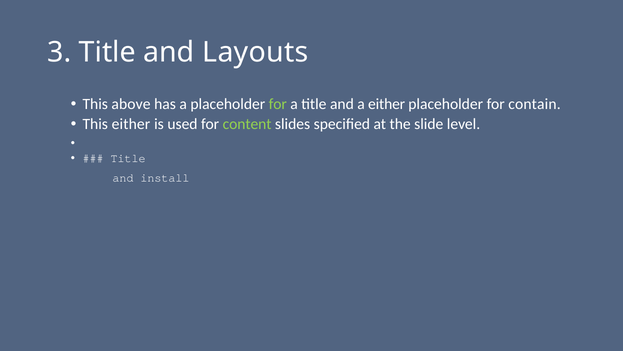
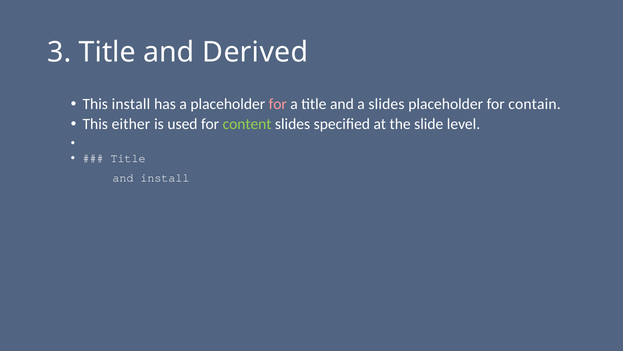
Layouts: Layouts -> Derived
This above: above -> install
for at (278, 104) colour: light green -> pink
a either: either -> slides
